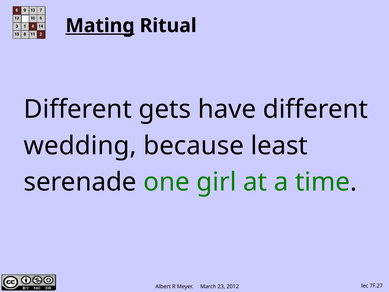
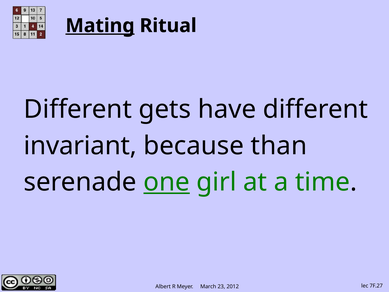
wedding: wedding -> invariant
least: least -> than
one underline: none -> present
